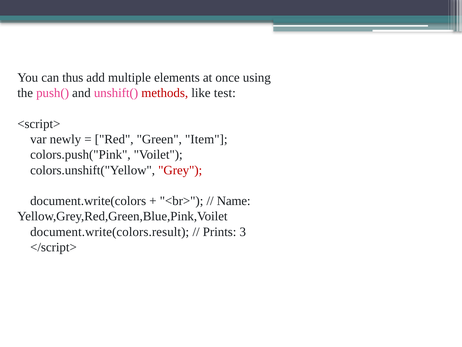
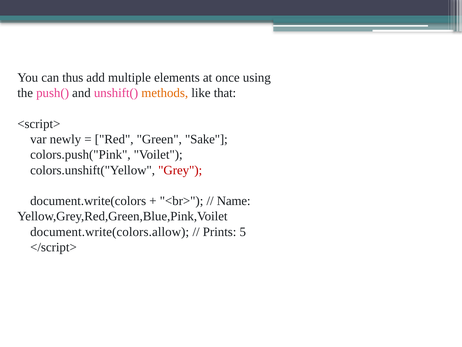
methods colour: red -> orange
test: test -> that
Item: Item -> Sake
document.write(colors.result: document.write(colors.result -> document.write(colors.allow
3: 3 -> 5
